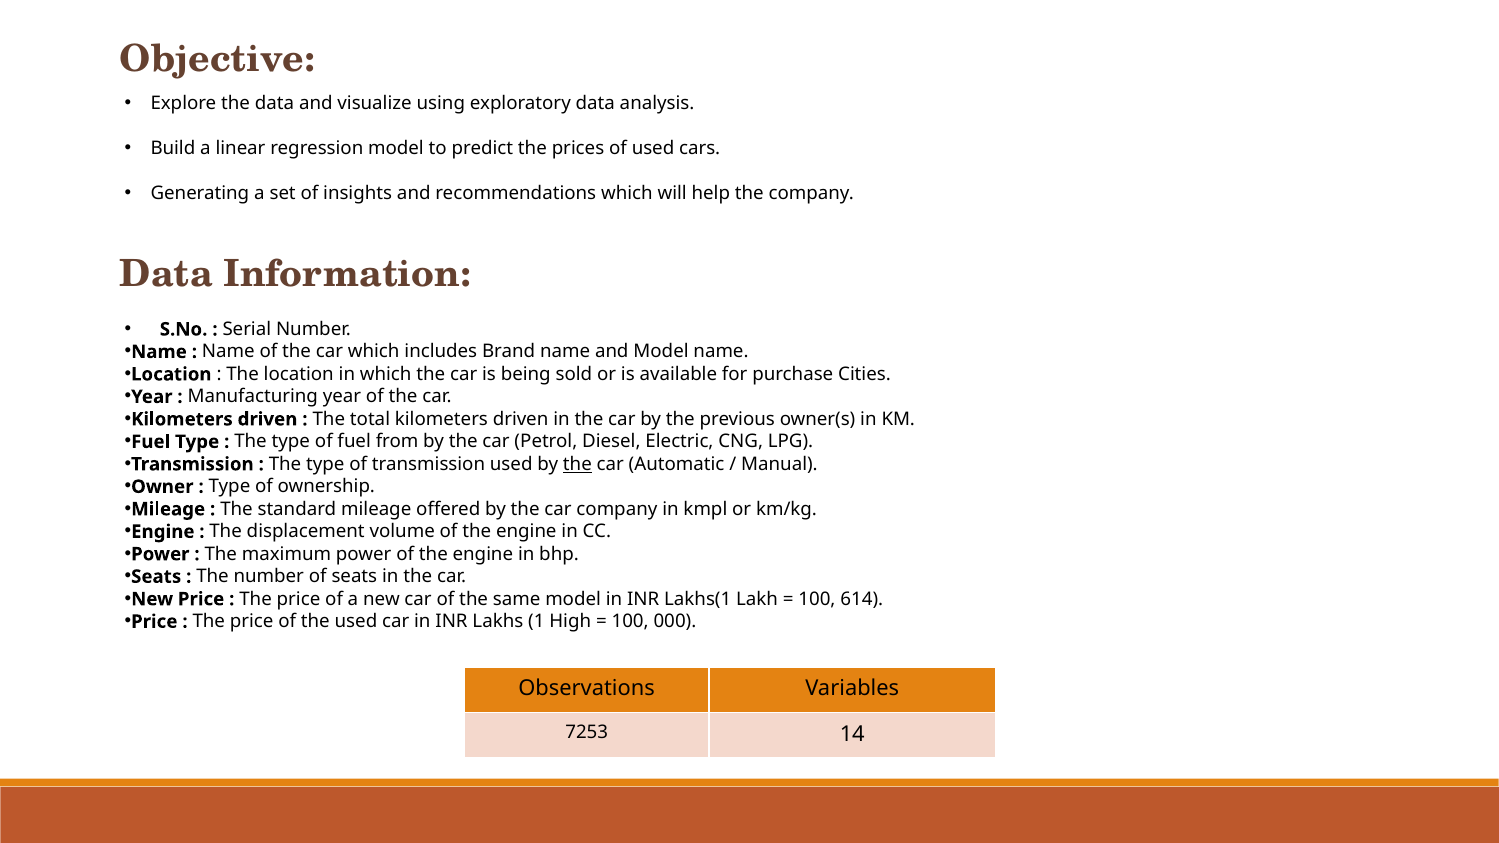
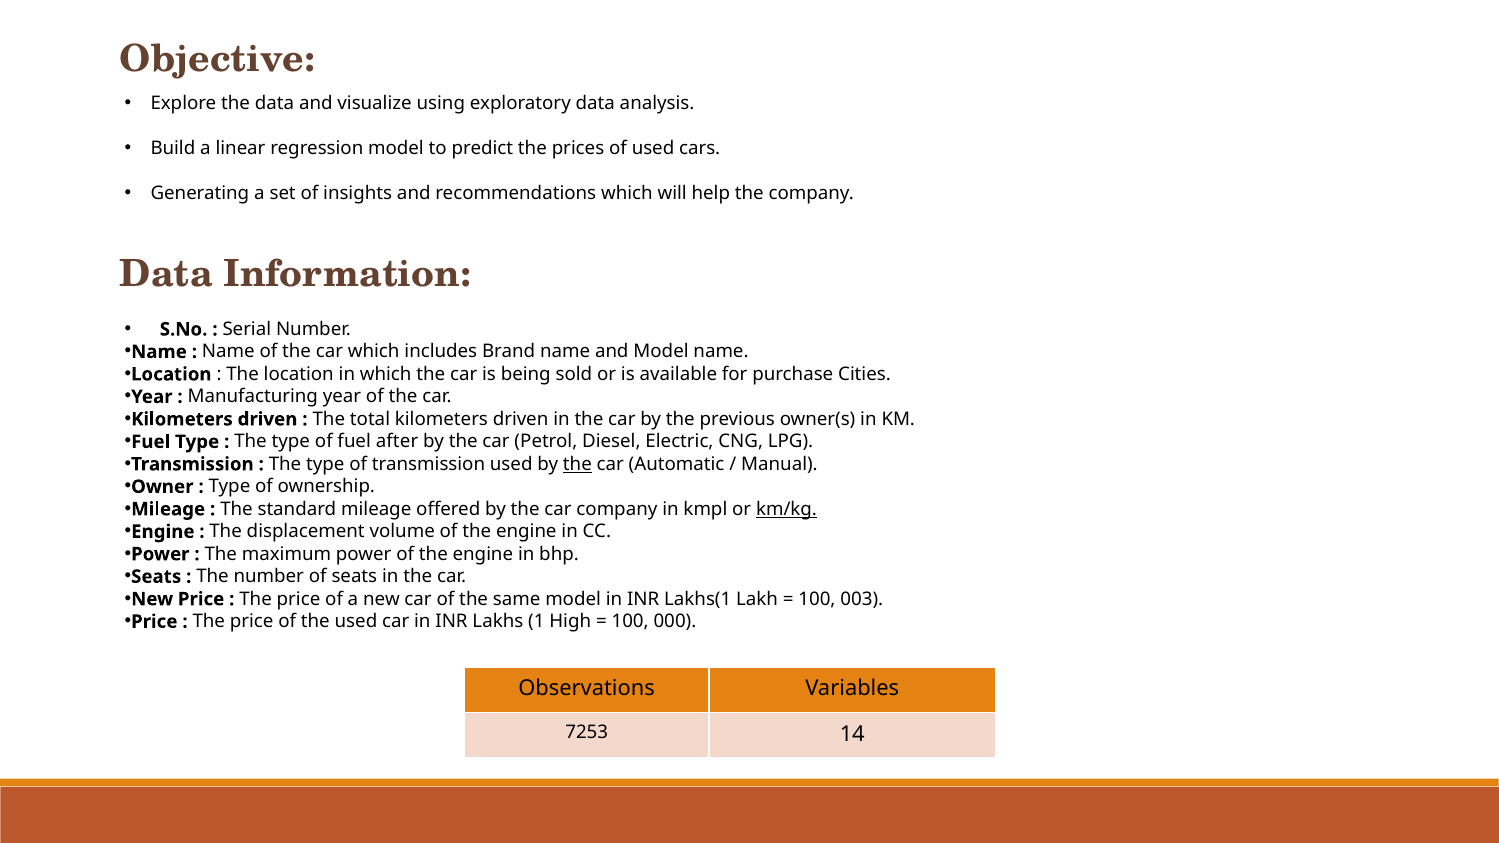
from: from -> after
km/kg underline: none -> present
614: 614 -> 003
